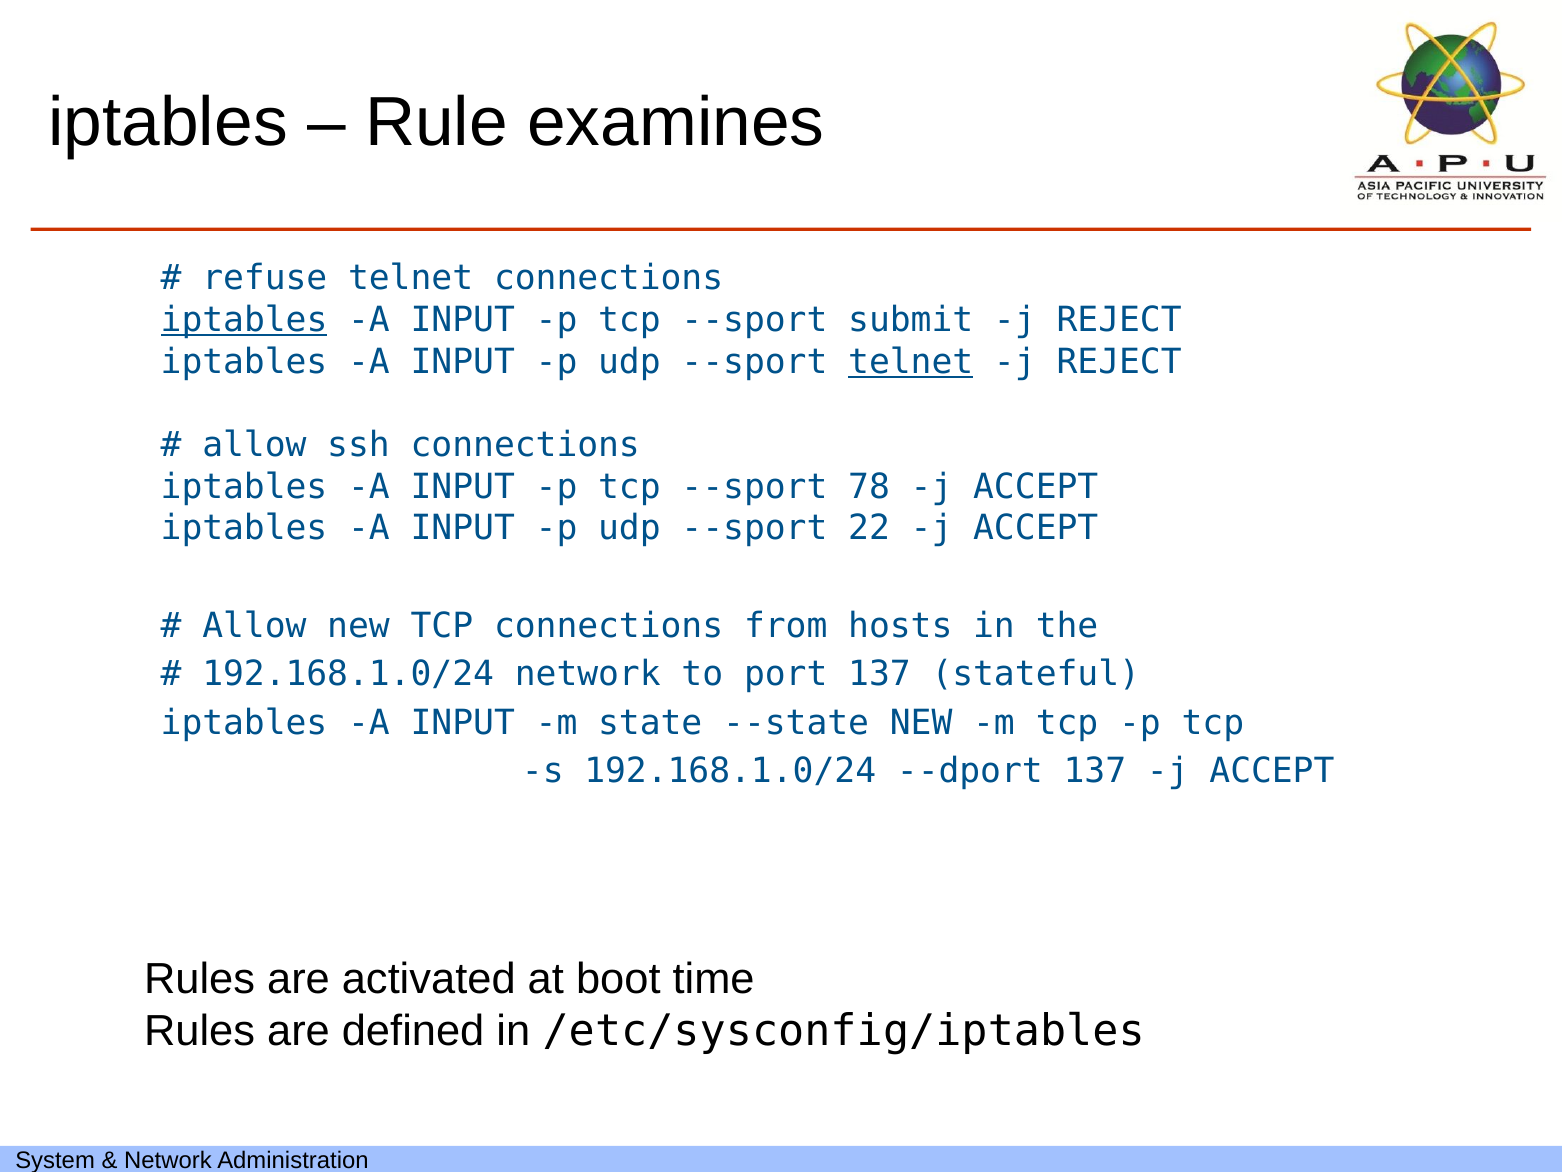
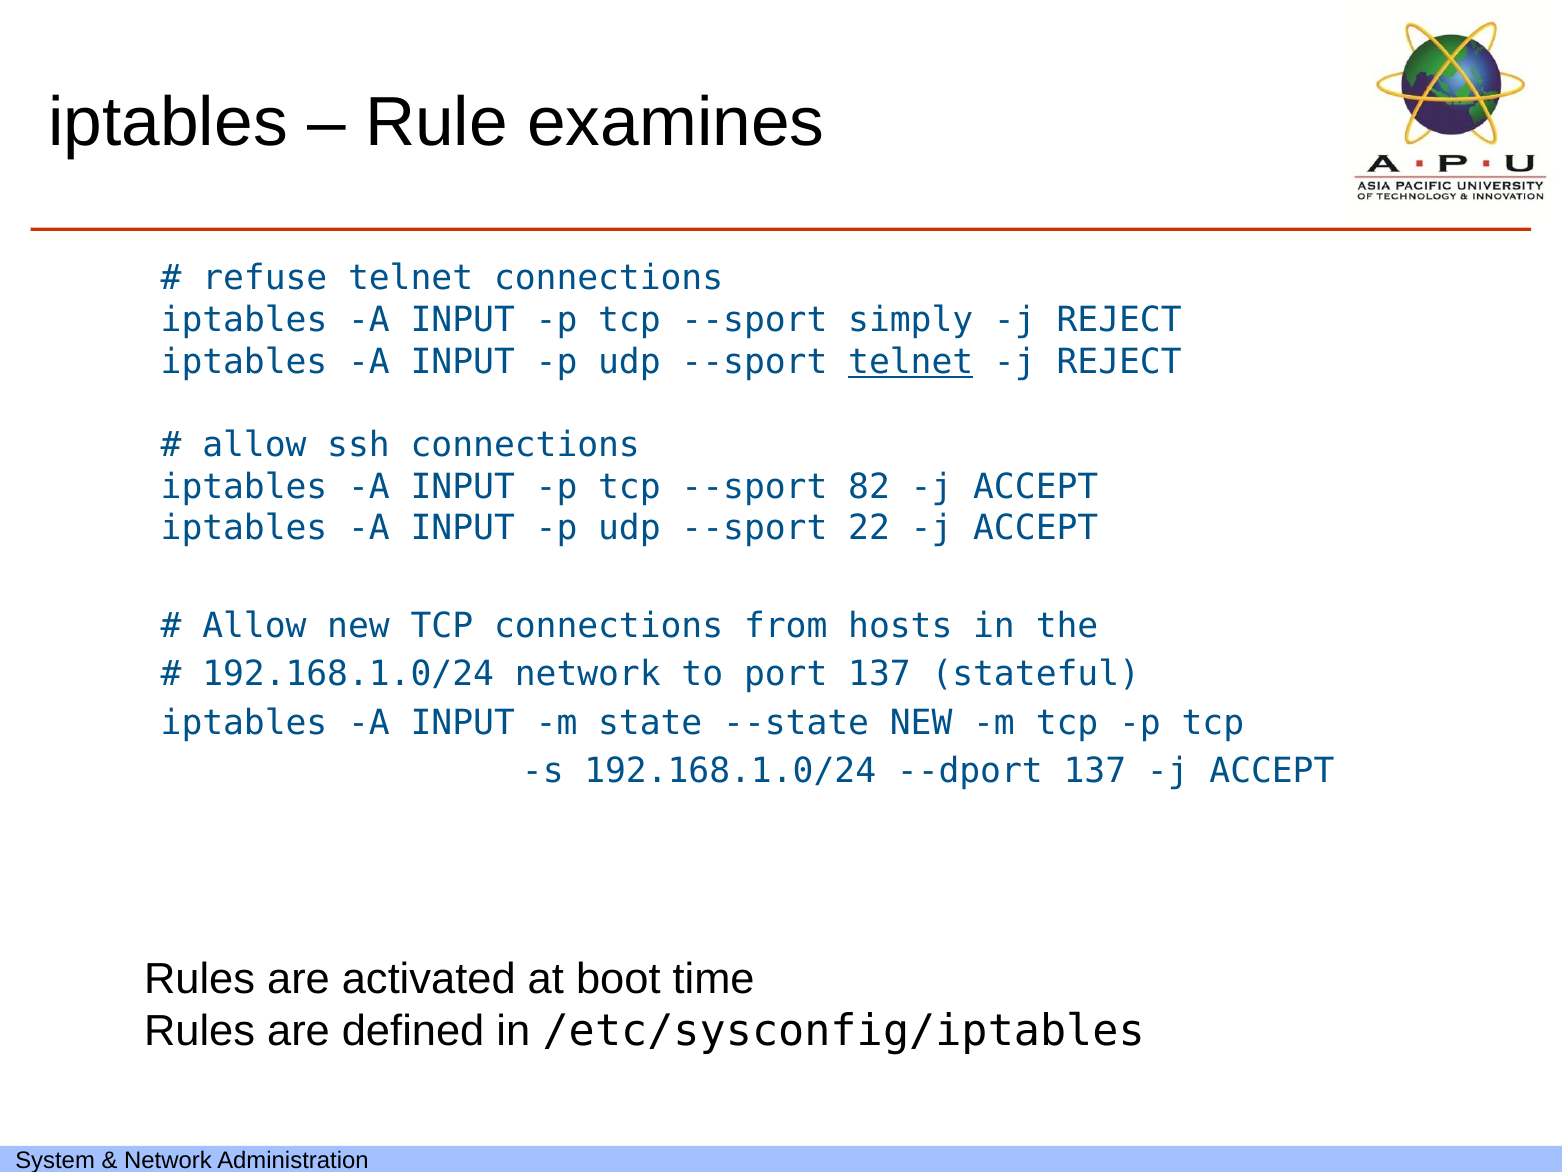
iptables at (244, 320) underline: present -> none
submit: submit -> simply
78: 78 -> 82
